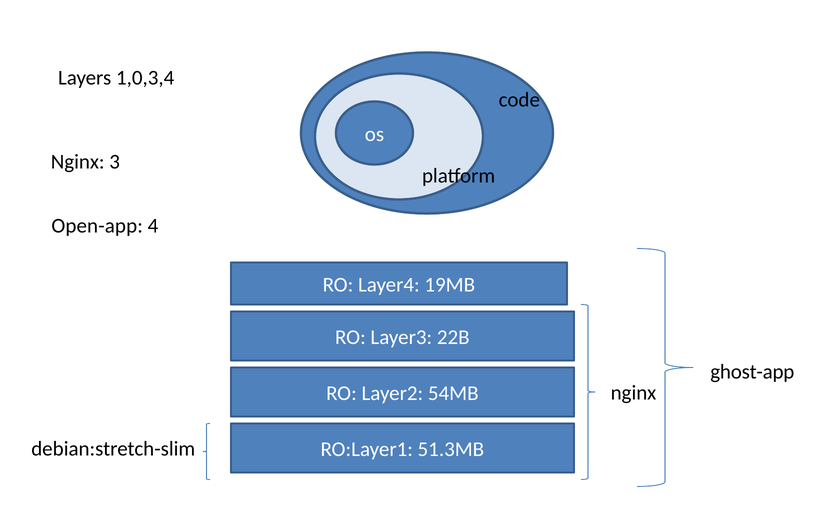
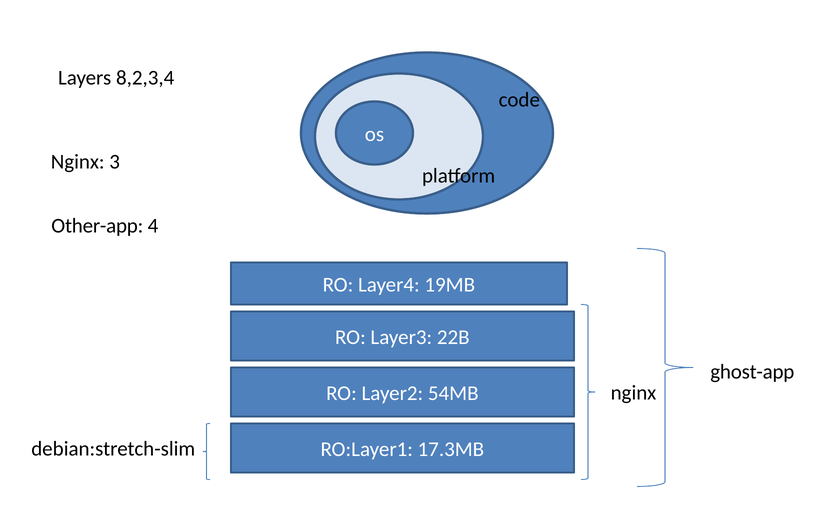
1,0,3,4: 1,0,3,4 -> 8,2,3,4
Open-app: Open-app -> Other-app
51.3MB: 51.3MB -> 17.3MB
